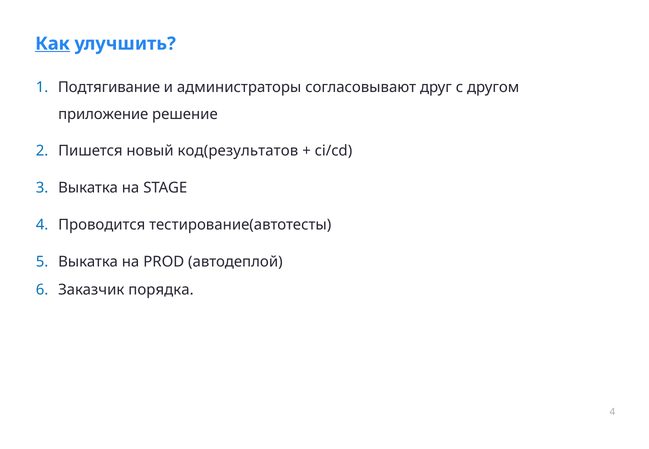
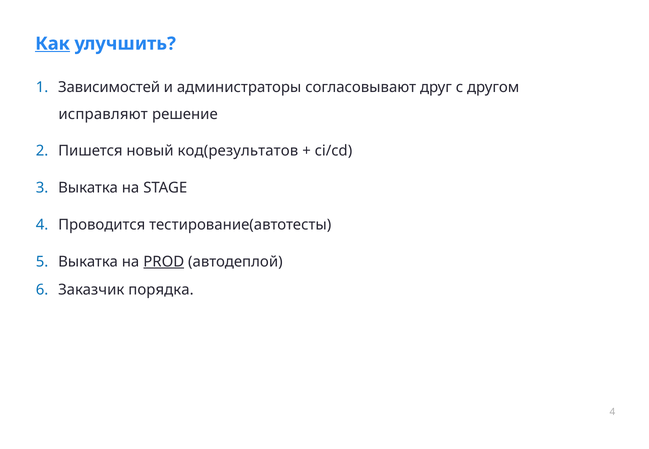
Подтягивание: Подтягивание -> Зависимостей
приложение: приложение -> исправляют
PROD underline: none -> present
